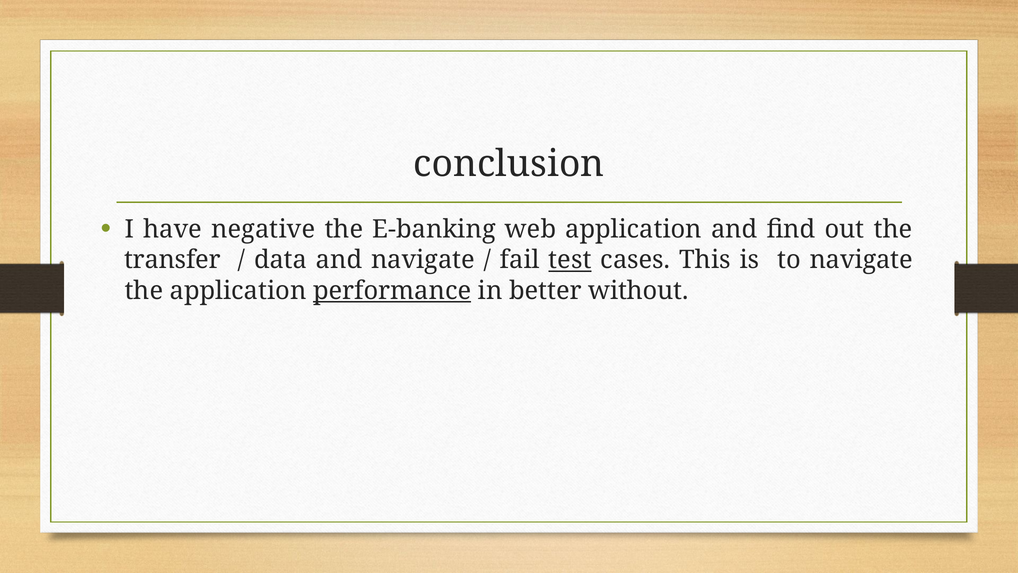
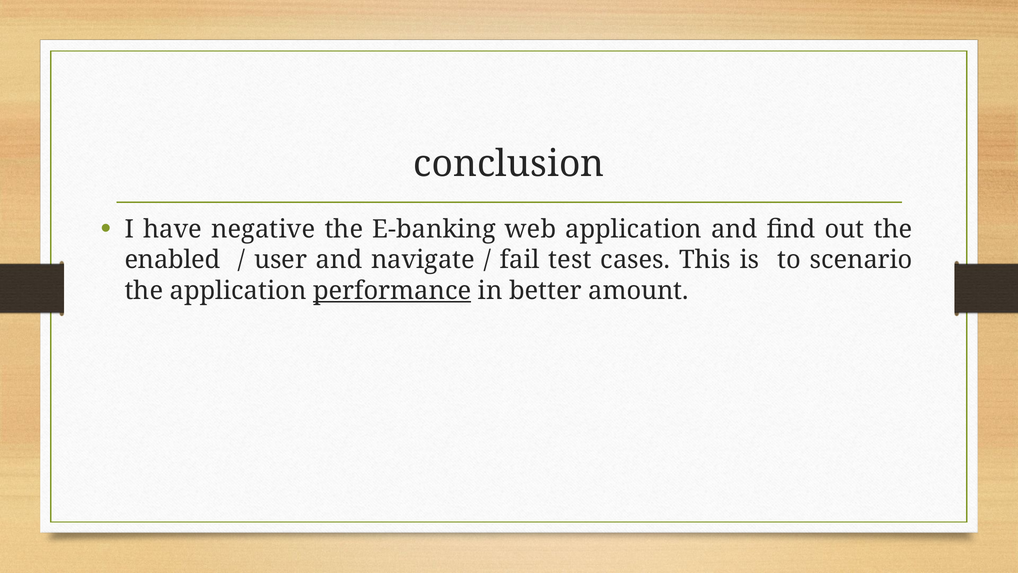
transfer: transfer -> enabled
data: data -> user
test underline: present -> none
to navigate: navigate -> scenario
without: without -> amount
